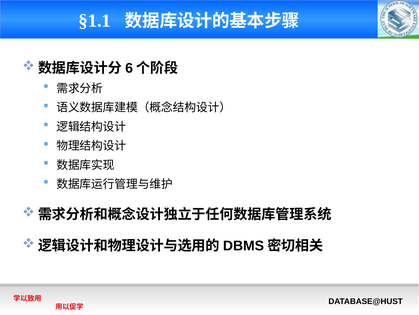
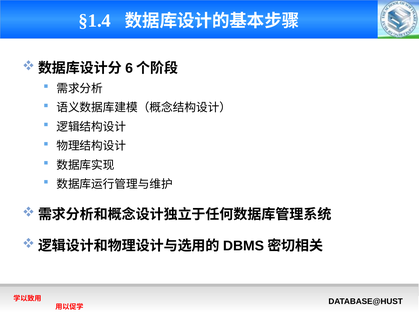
§1.1: §1.1 -> §1.4
